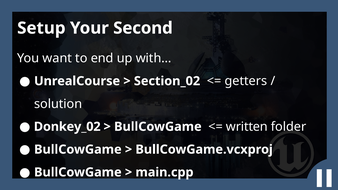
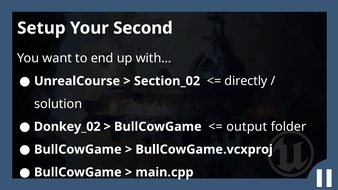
getters: getters -> directly
written: written -> output
